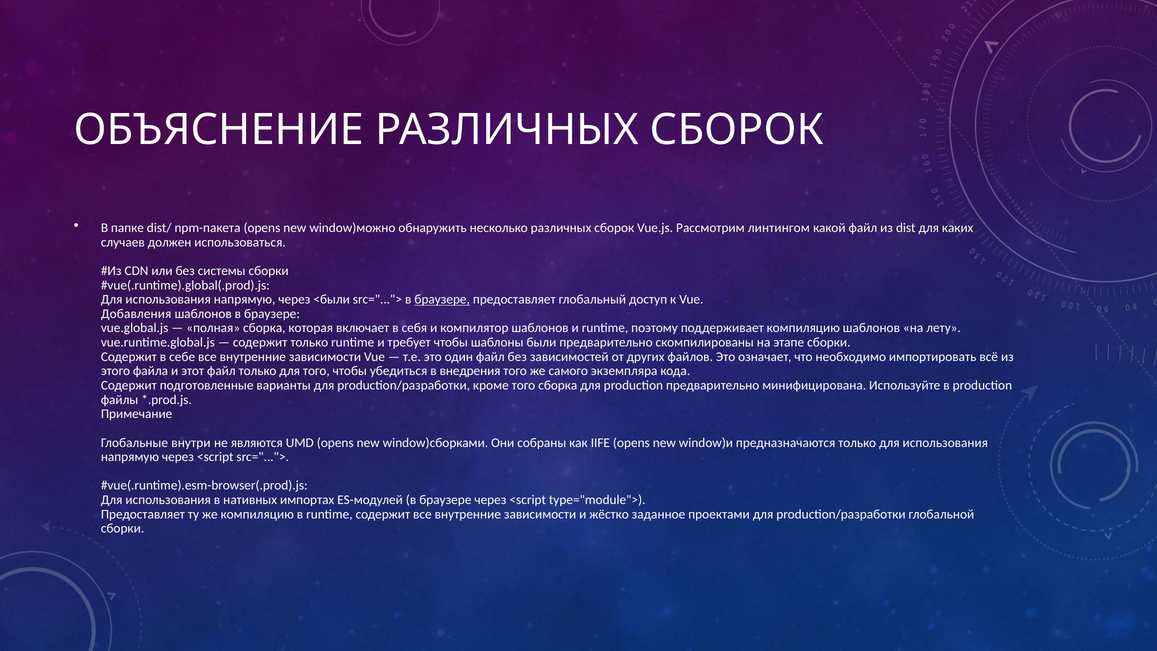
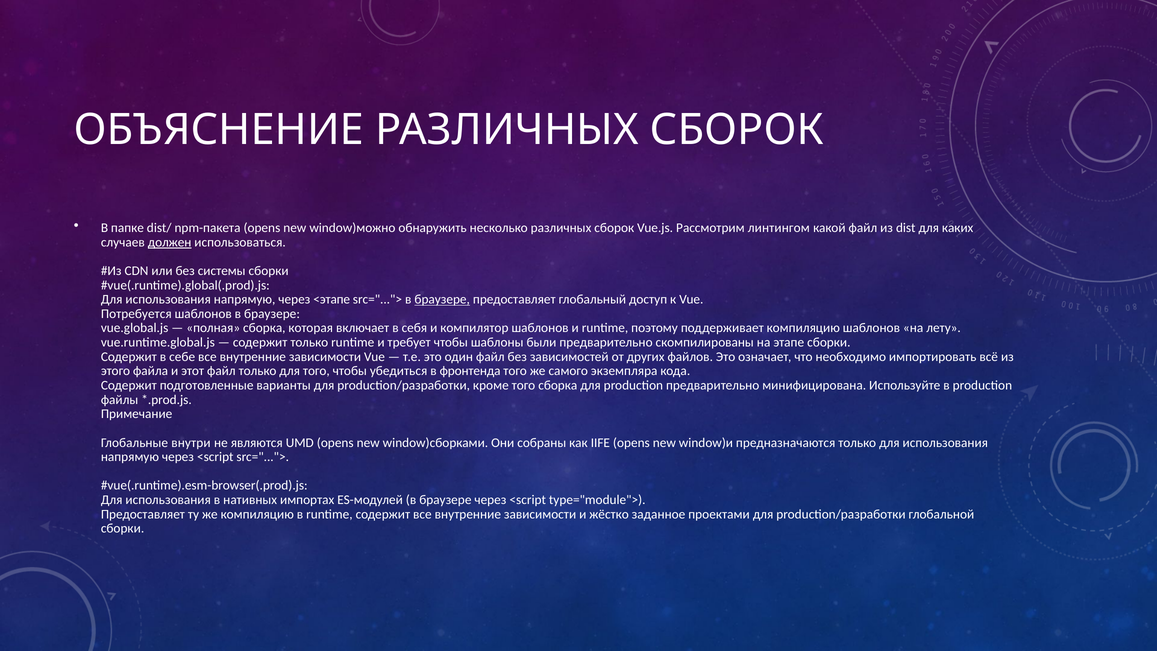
должен underline: none -> present
<были: <были -> <этапе
Добавления: Добавления -> Потребуется
внедрения: внедрения -> фронтенда
